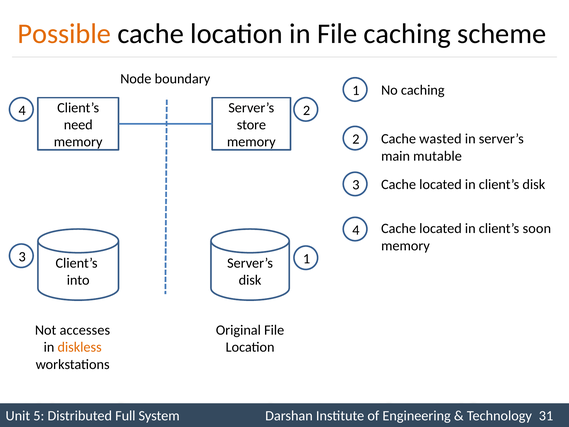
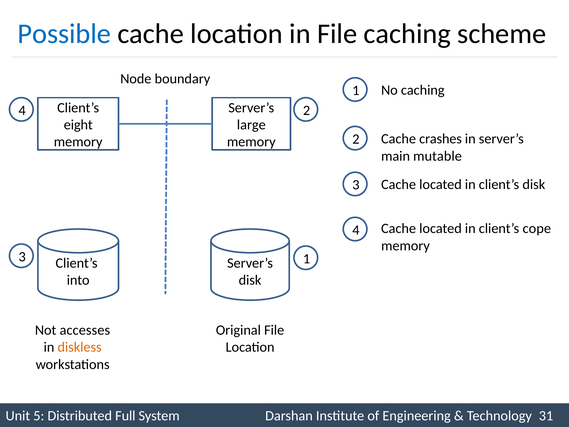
Possible colour: orange -> blue
need: need -> eight
store: store -> large
wasted: wasted -> crashes
soon: soon -> cope
